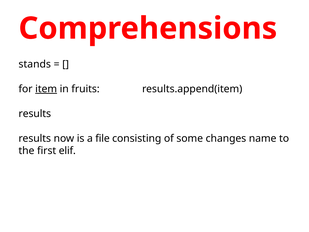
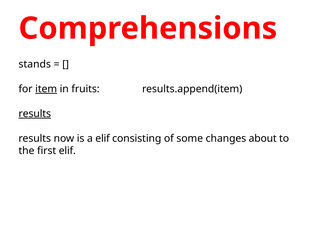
results at (35, 114) underline: none -> present
a file: file -> elif
name: name -> about
